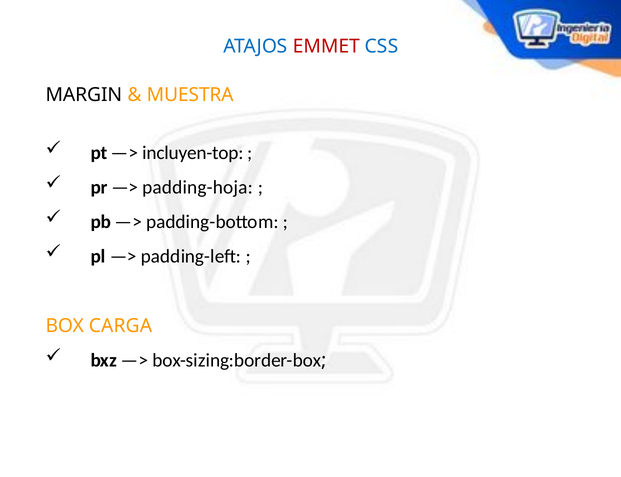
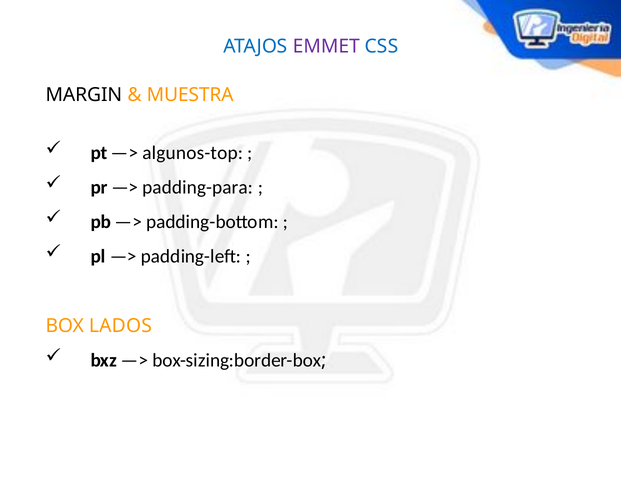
EMMET colour: red -> purple
incluyen-top: incluyen-top -> algunos-top
padding-hoja: padding-hoja -> padding-para
CARGA: CARGA -> LADOS
